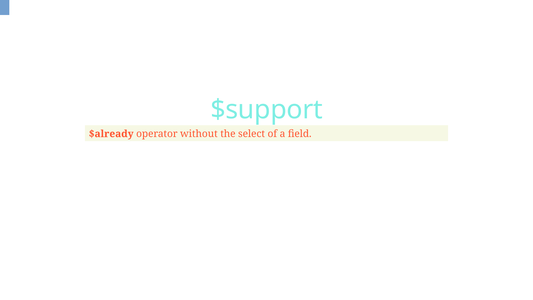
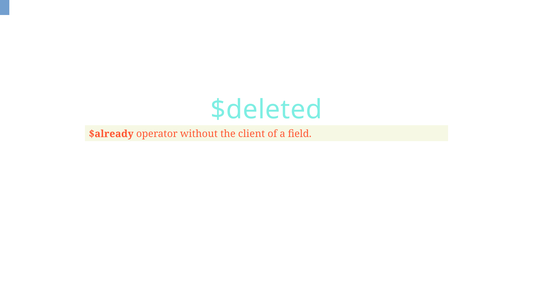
$support: $support -> $deleted
select: select -> client
